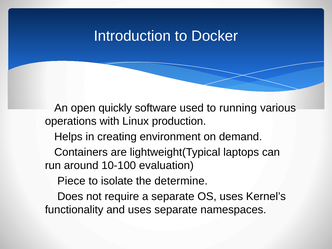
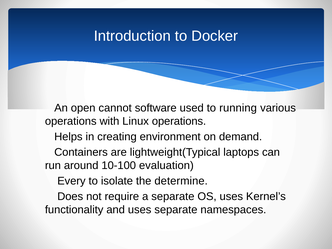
quickly: quickly -> cannot
Linux production: production -> operations
Piece: Piece -> Every
